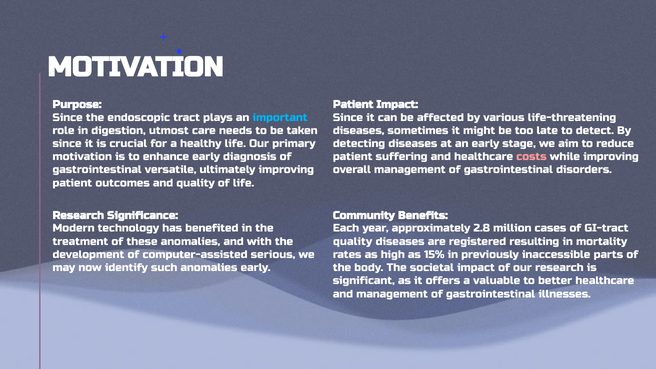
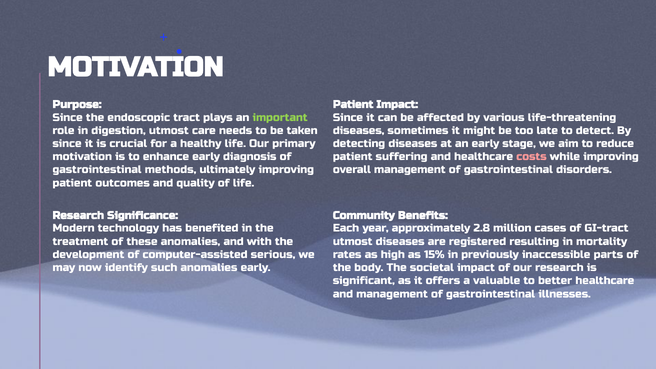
important colour: light blue -> light green
versatile: versatile -> methods
quality at (353, 242): quality -> utmost
